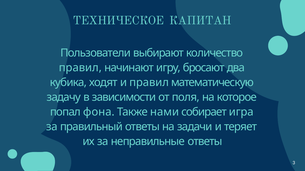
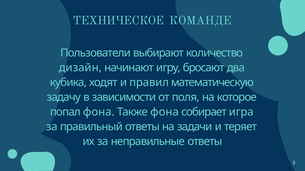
КАПИТАН: КАПИТАН -> КОМАНДЕ
правил at (80, 68): правил -> дизайн
Также нами: нами -> фона
